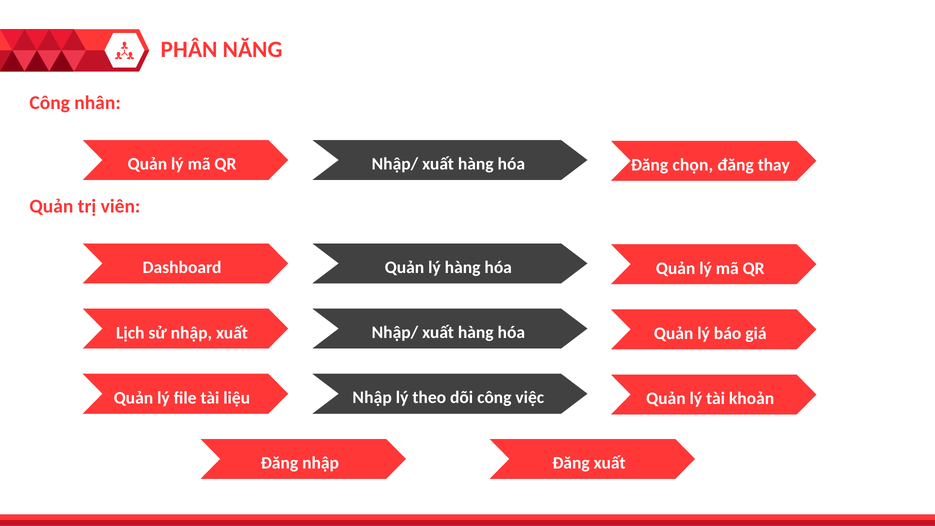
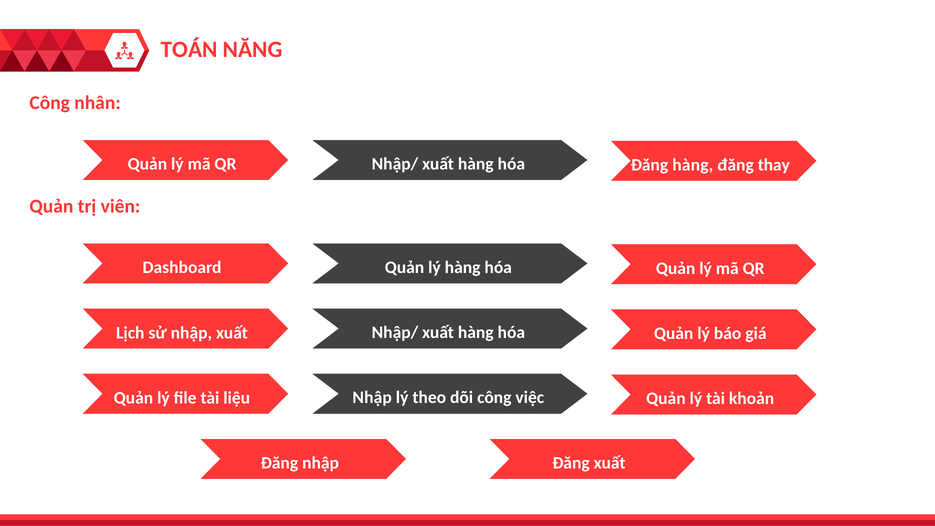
PHÂN: PHÂN -> TOÁN
Đăng chọn: chọn -> hàng
